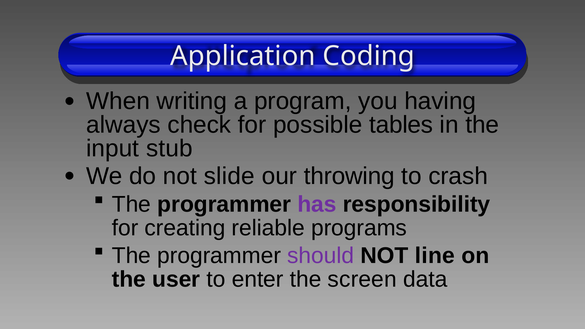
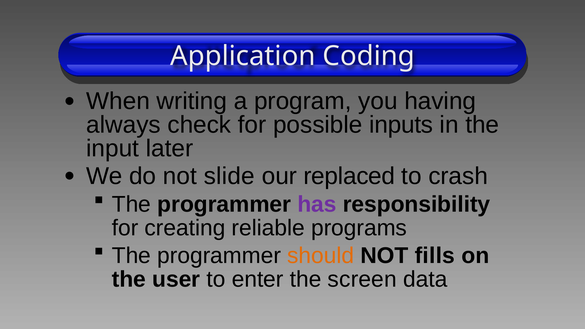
tables: tables -> inputs
stub: stub -> later
throwing: throwing -> replaced
should colour: purple -> orange
line: line -> fills
